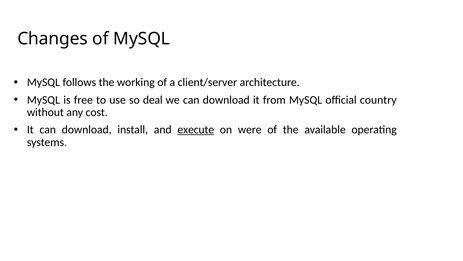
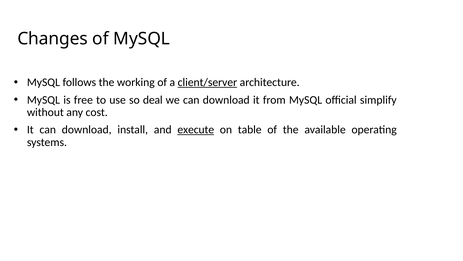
client/server underline: none -> present
country: country -> simplify
were: were -> table
